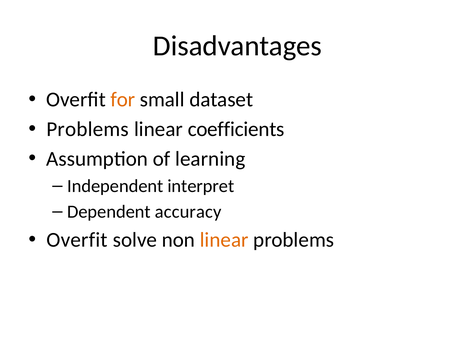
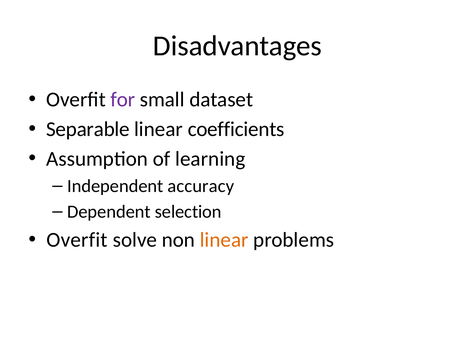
for colour: orange -> purple
Problems at (88, 129): Problems -> Separable
interpret: interpret -> accuracy
accuracy: accuracy -> selection
